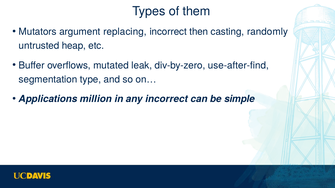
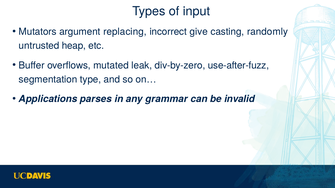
them: them -> input
then: then -> give
use-after-find: use-after-find -> use-after-fuzz
million: million -> parses
any incorrect: incorrect -> grammar
simple: simple -> invalid
